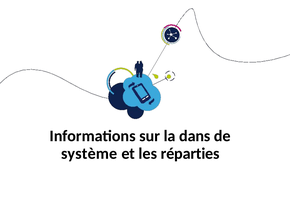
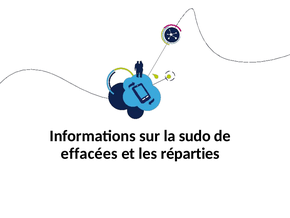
dans: dans -> sudo
système: système -> effacées
